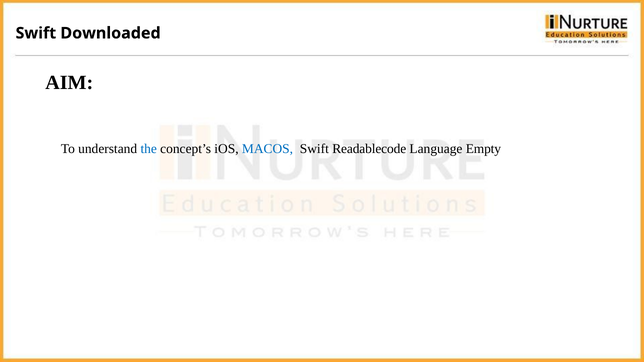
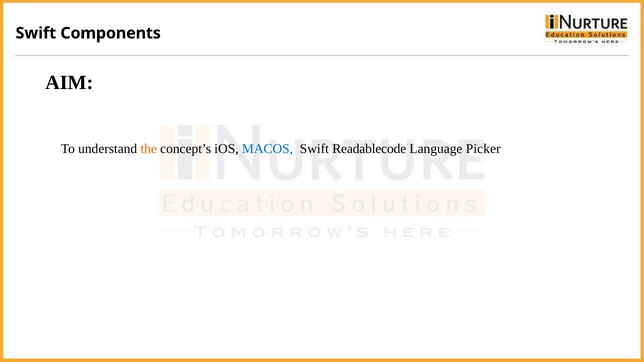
Downloaded: Downloaded -> Components
the colour: blue -> orange
Empty: Empty -> Picker
